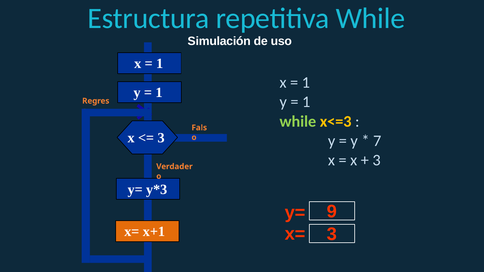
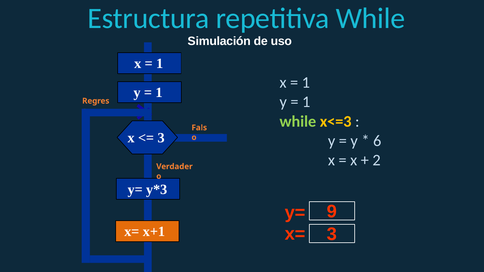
7: 7 -> 6
3 at (377, 160): 3 -> 2
